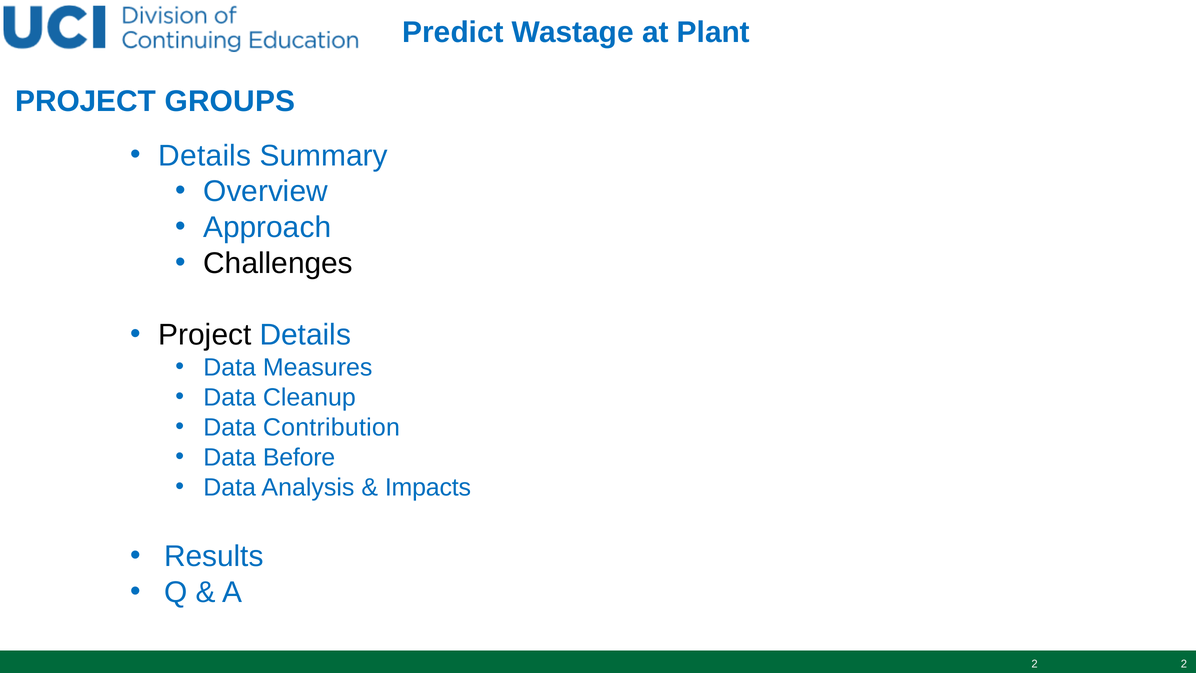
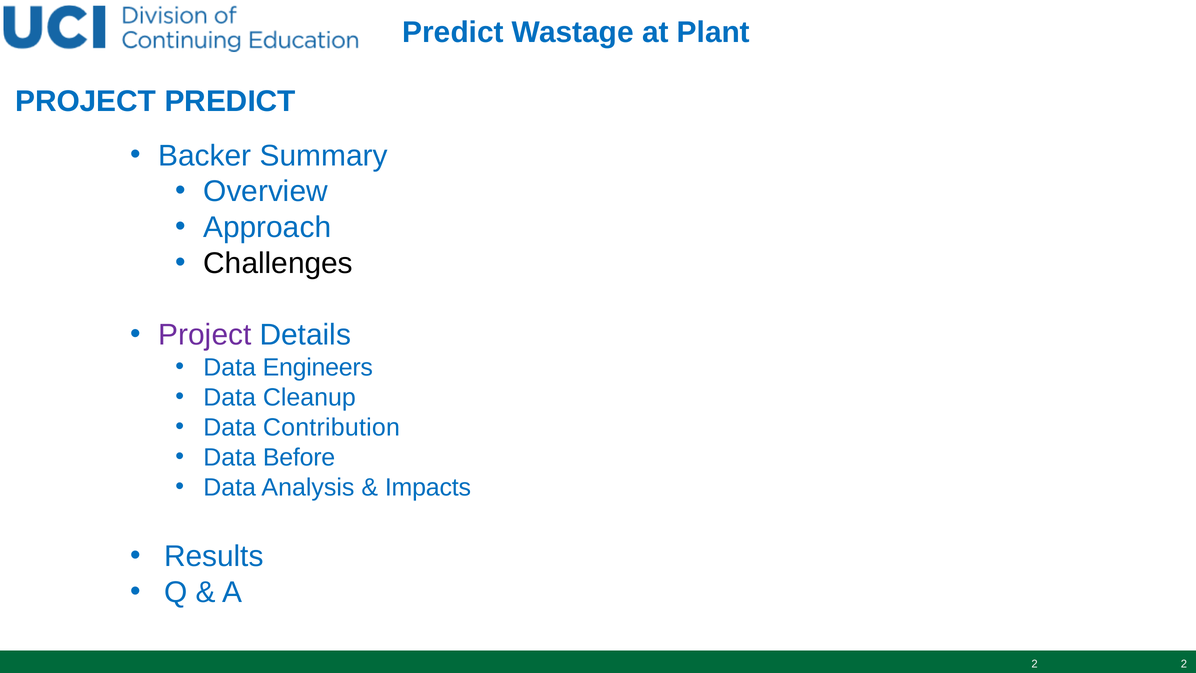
PROJECT GROUPS: GROUPS -> PREDICT
Details at (205, 156): Details -> Backer
Project at (205, 335) colour: black -> purple
Measures: Measures -> Engineers
